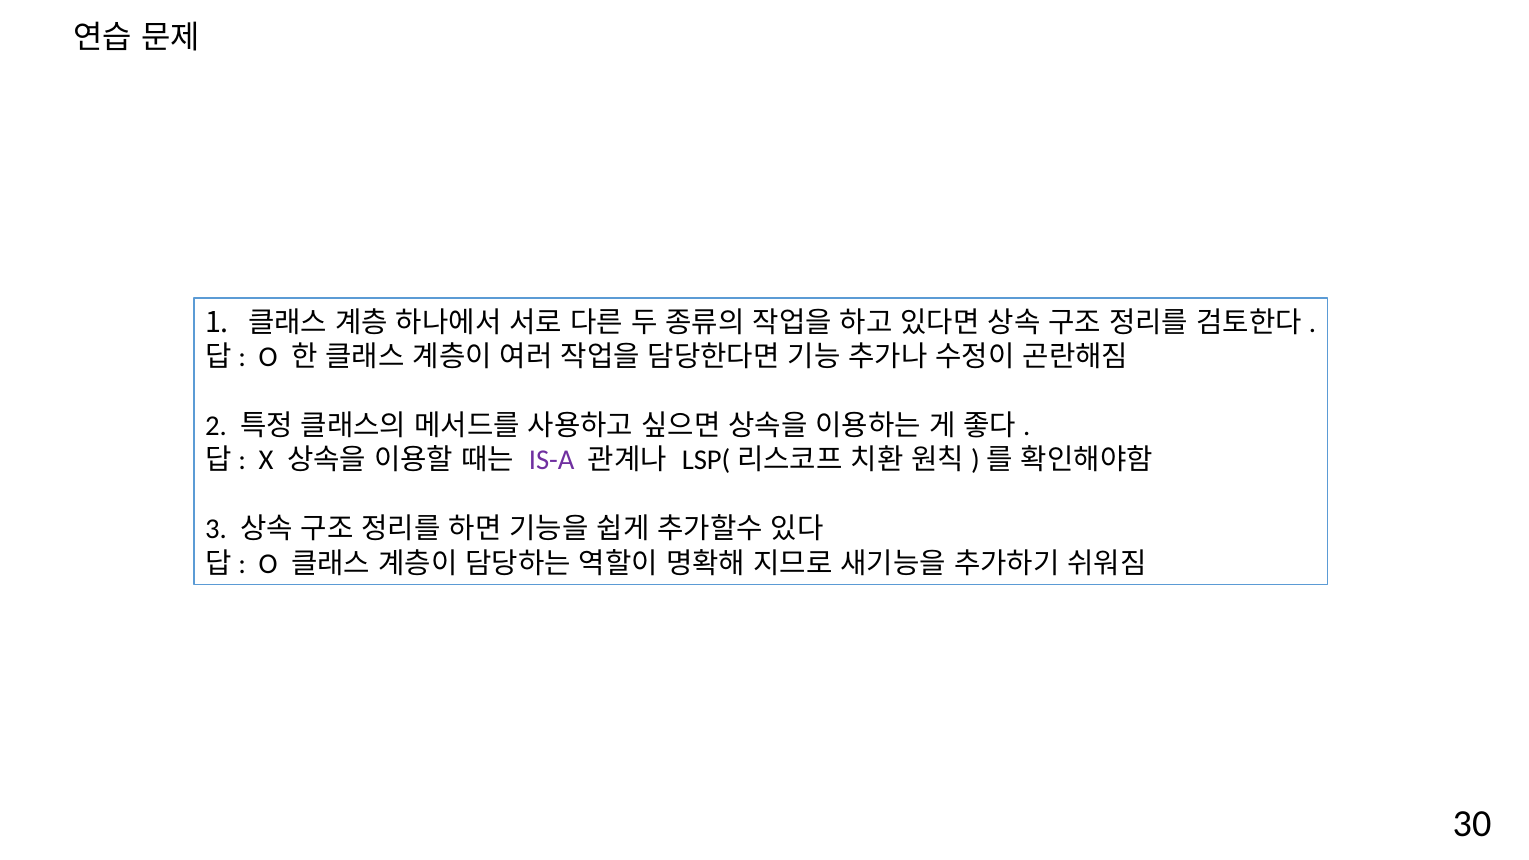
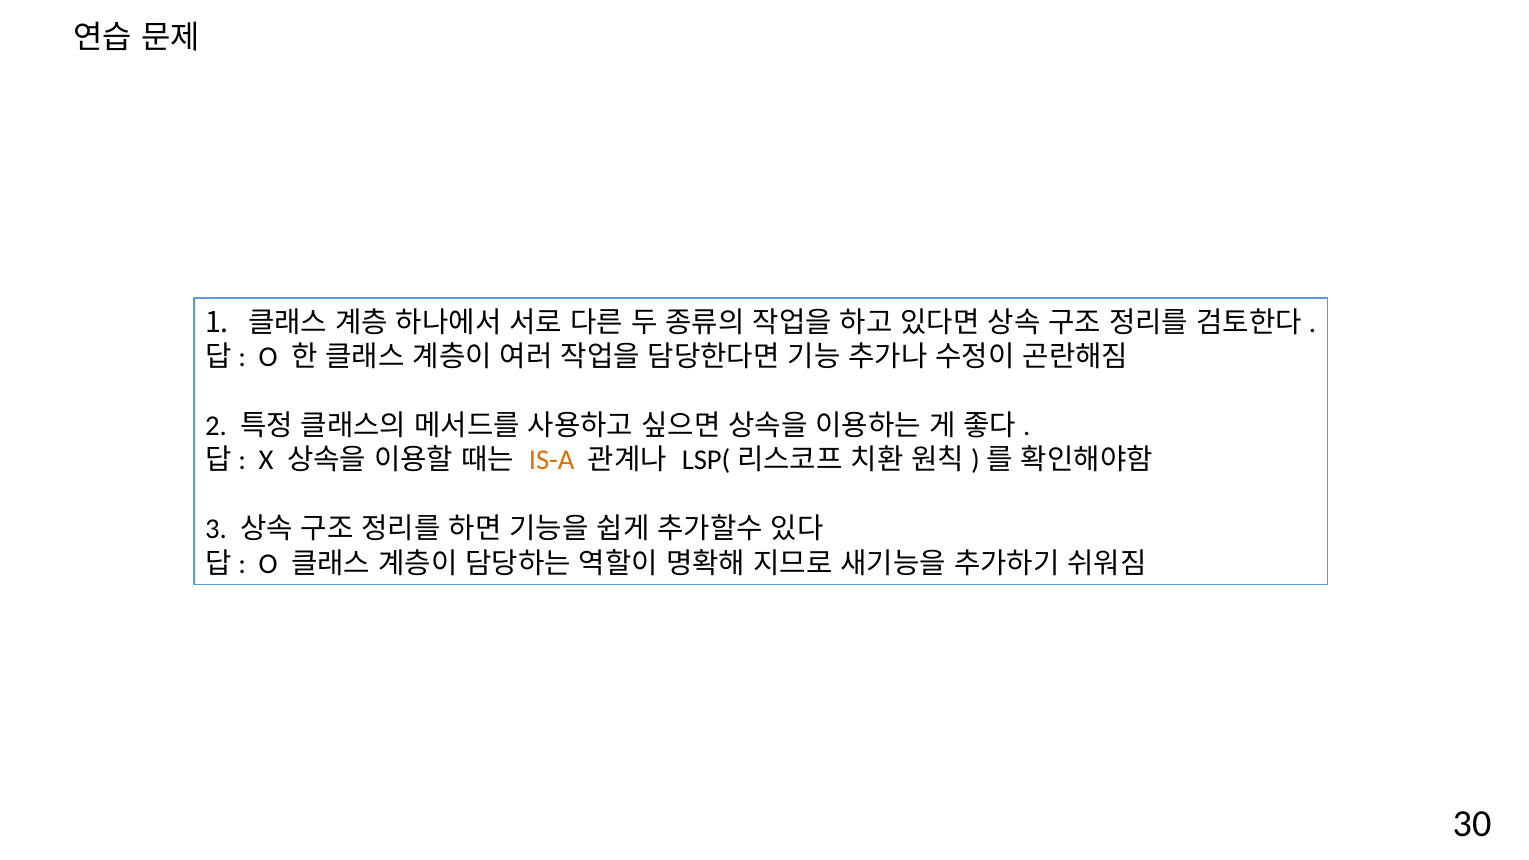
IS-A colour: purple -> orange
